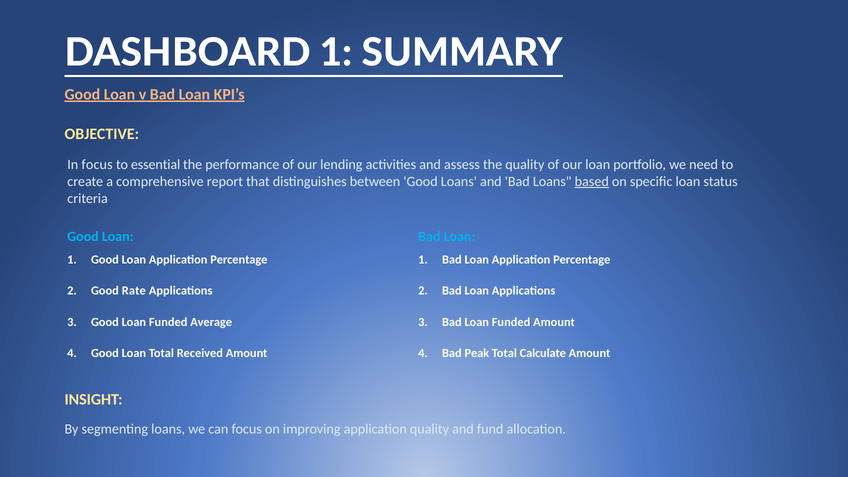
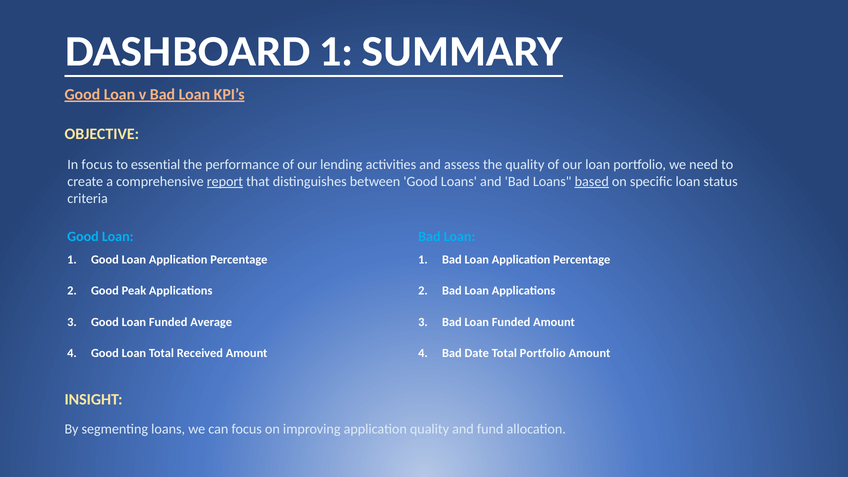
report underline: none -> present
Rate: Rate -> Peak
Peak: Peak -> Date
Total Calculate: Calculate -> Portfolio
